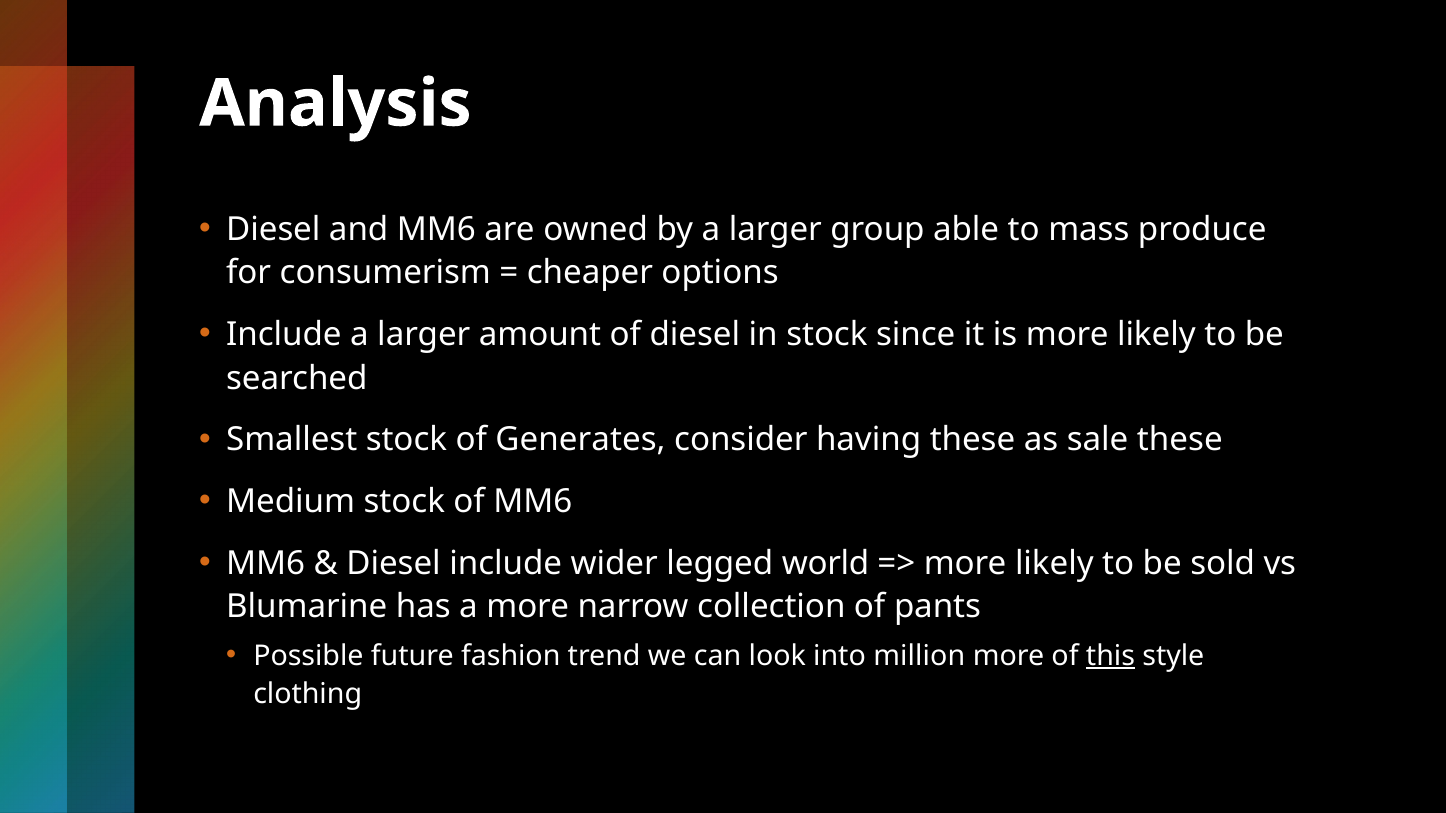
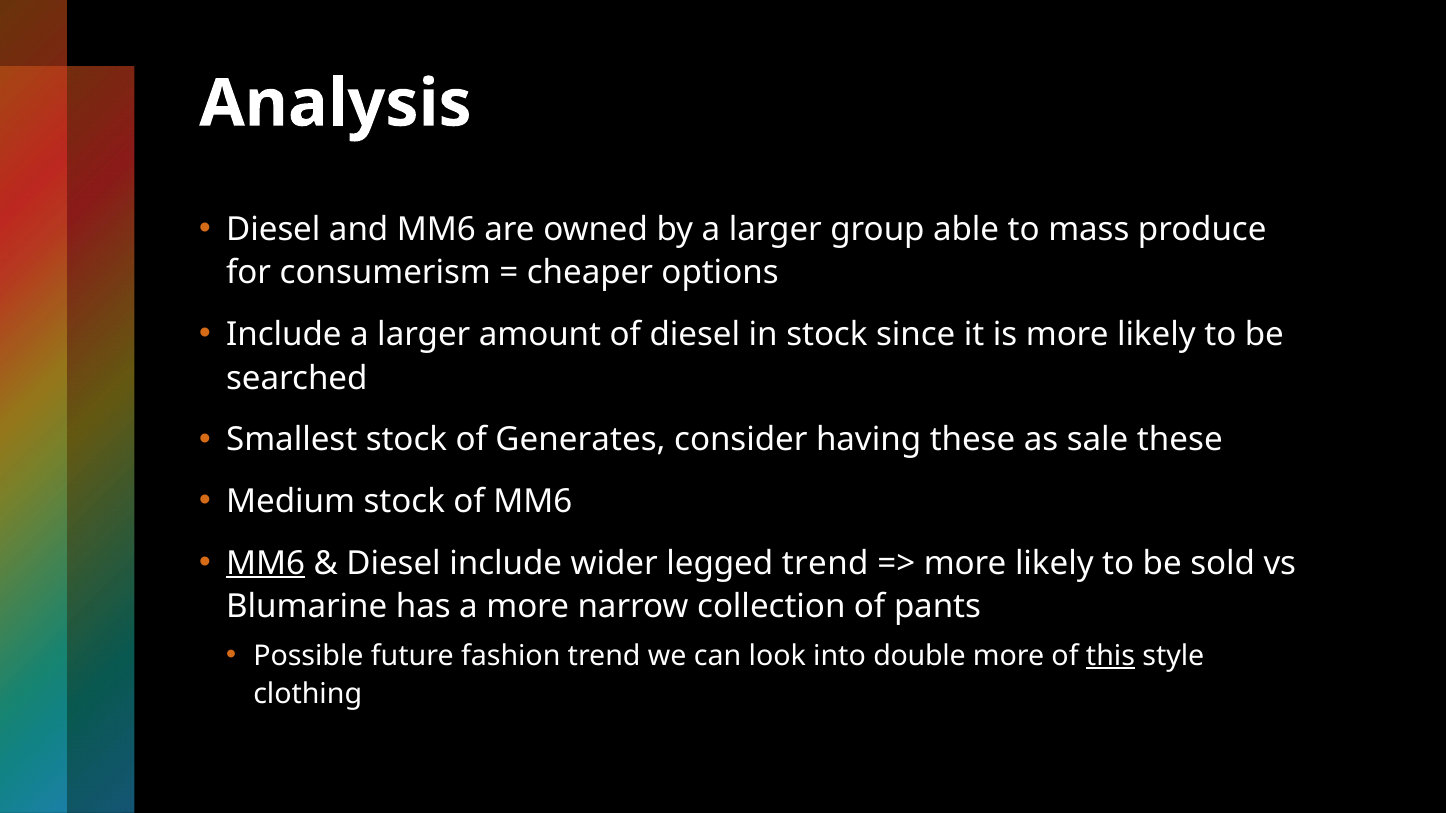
MM6 at (266, 564) underline: none -> present
legged world: world -> trend
million: million -> double
